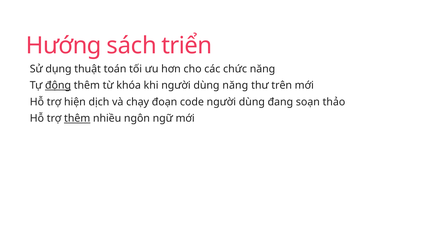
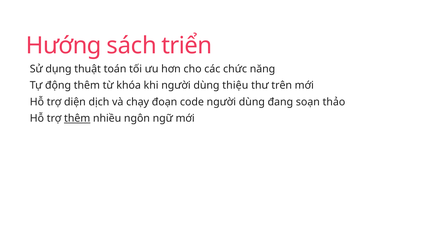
động underline: present -> none
dùng năng: năng -> thiệu
hiện: hiện -> diện
